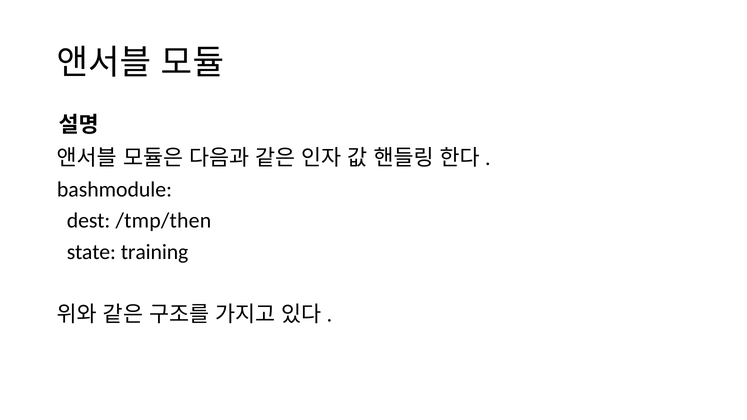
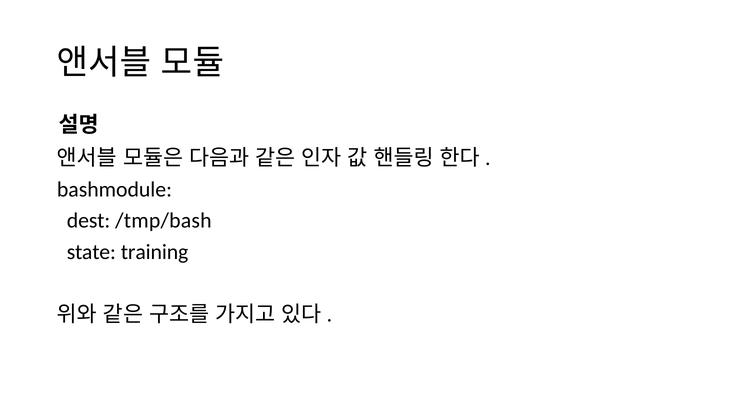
/tmp/then: /tmp/then -> /tmp/bash
